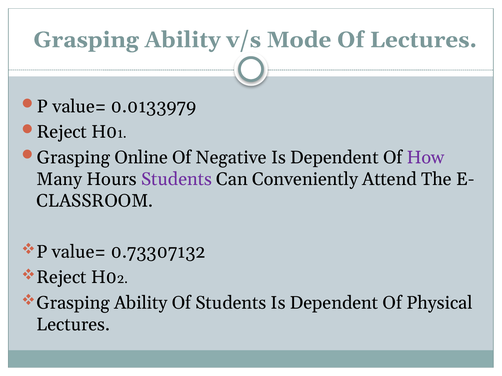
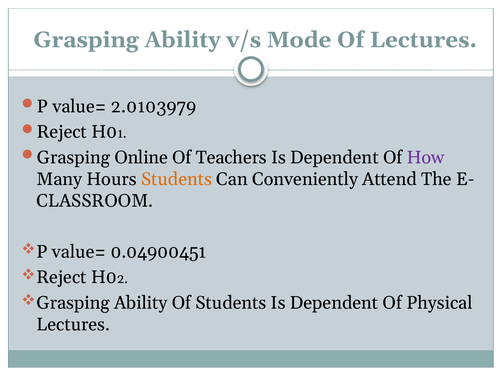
0.0133979: 0.0133979 -> 2.0103979
Negative: Negative -> Teachers
Students at (177, 179) colour: purple -> orange
0.73307132: 0.73307132 -> 0.04900451
